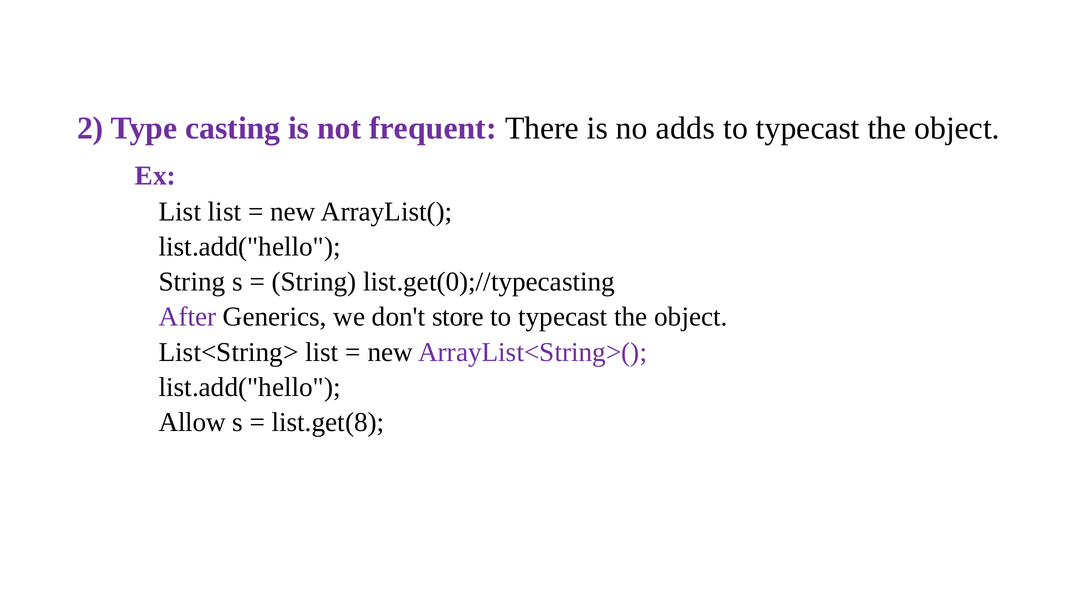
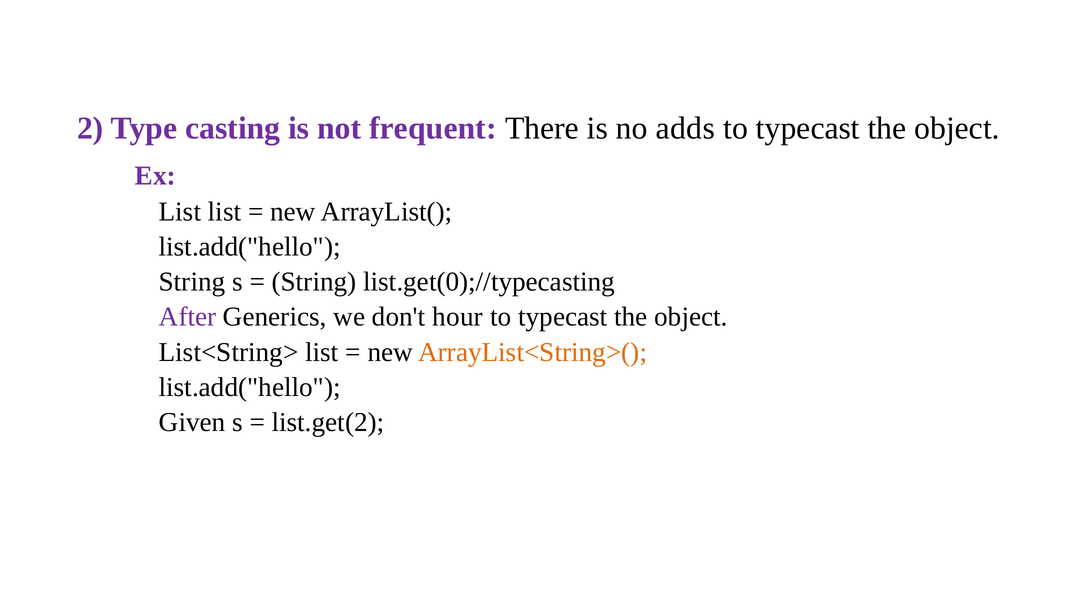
store: store -> hour
ArrayList<String>( colour: purple -> orange
Allow: Allow -> Given
list.get(8: list.get(8 -> list.get(2
